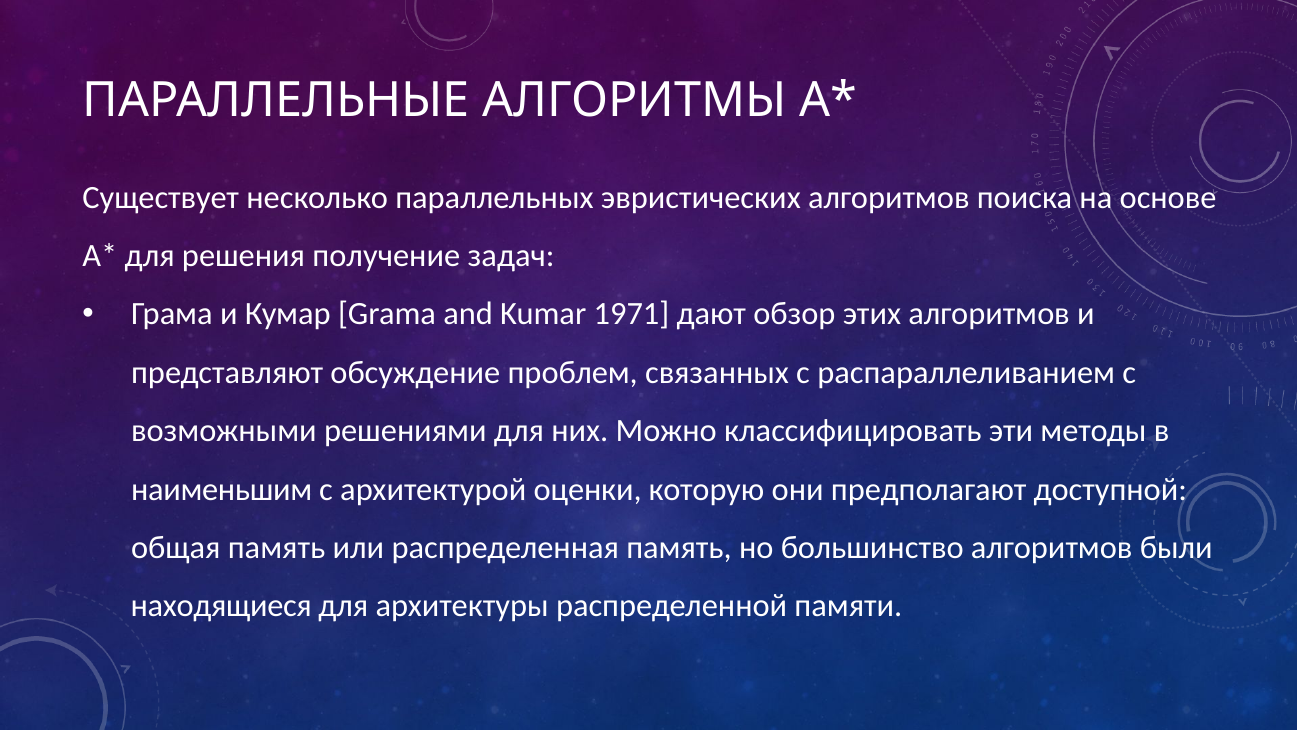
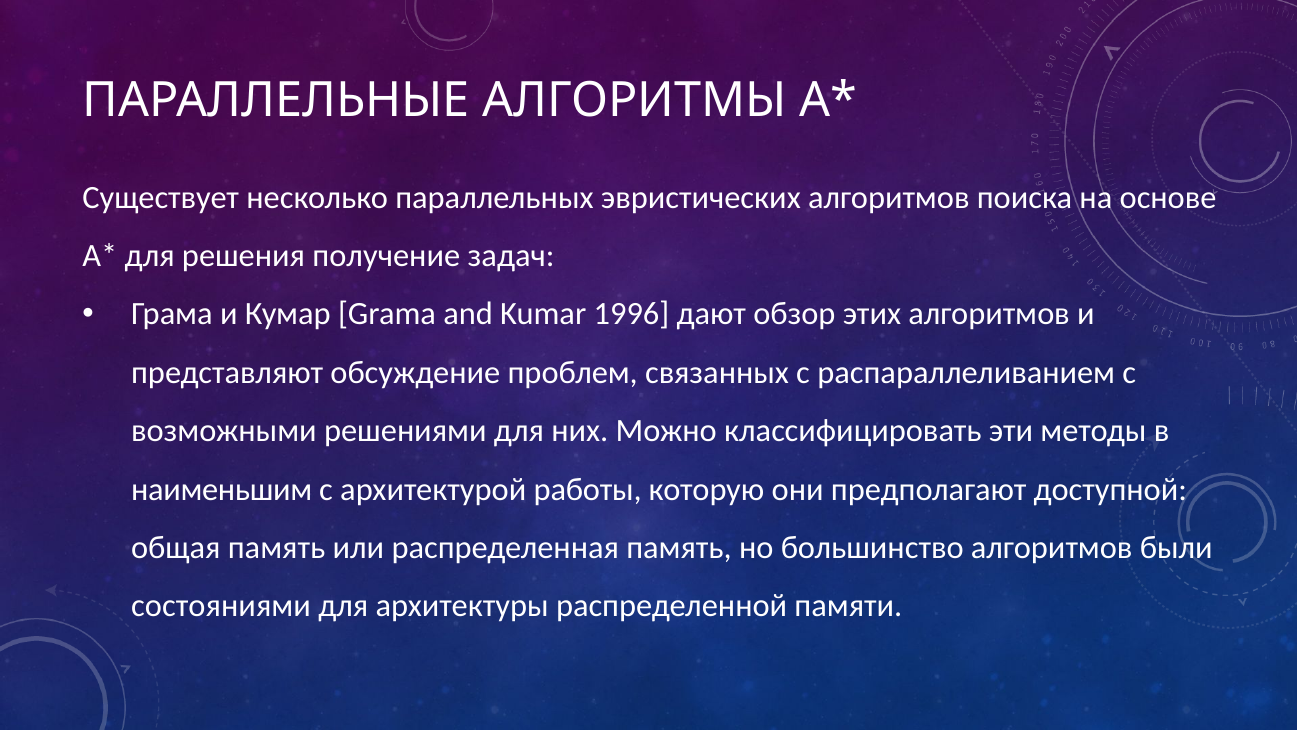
1971: 1971 -> 1996
оценки: оценки -> работы
находящиеся: находящиеся -> состояниями
